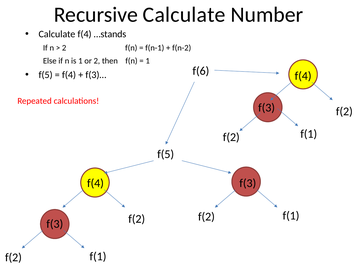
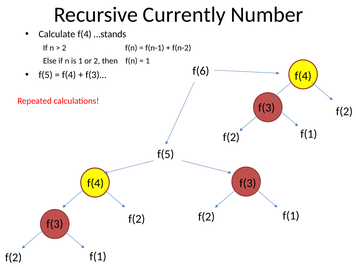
Recursive Calculate: Calculate -> Currently
